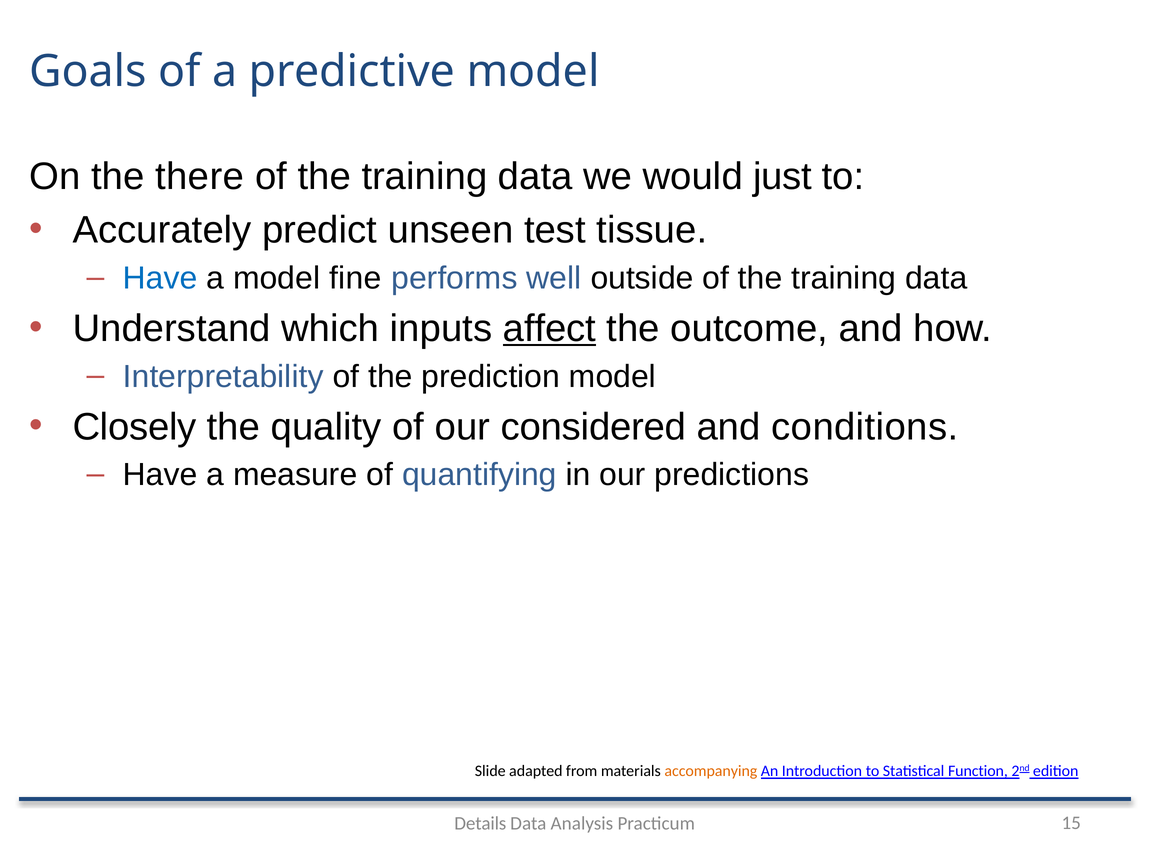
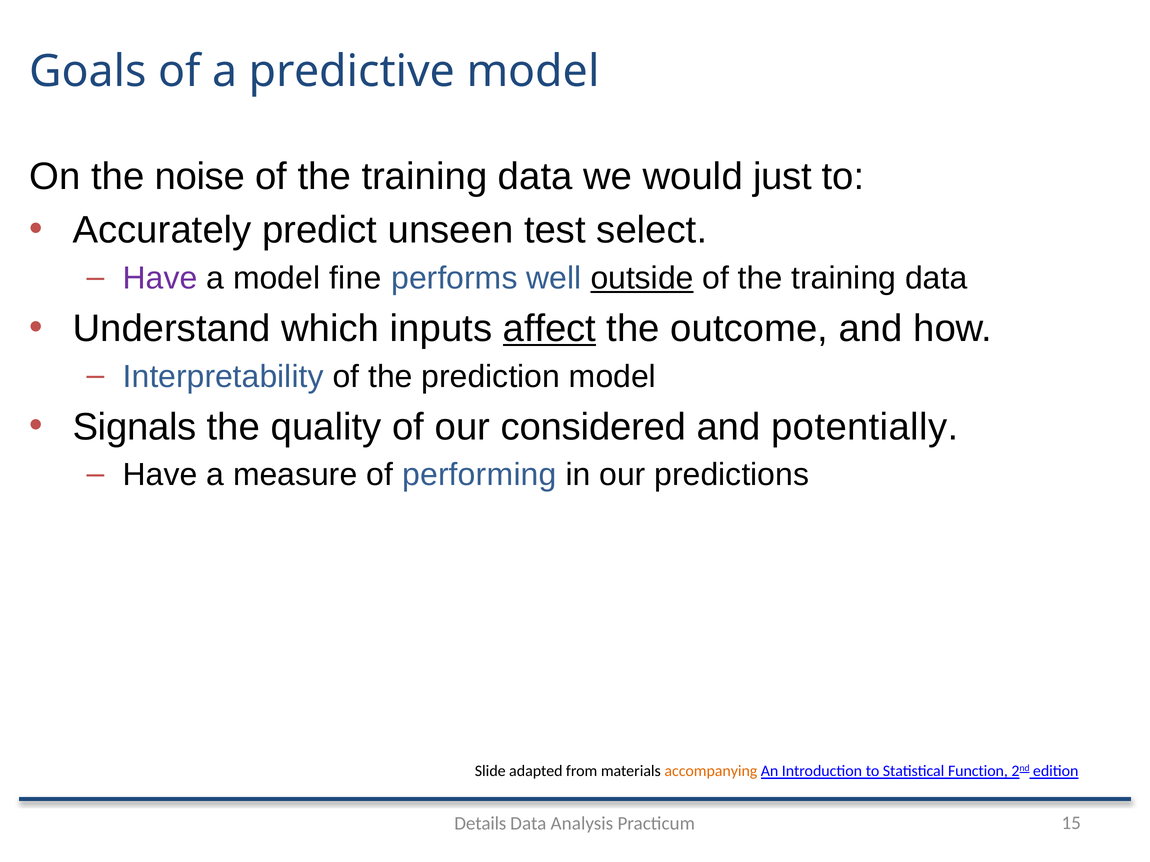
there: there -> noise
tissue: tissue -> select
Have at (160, 278) colour: blue -> purple
outside underline: none -> present
Closely: Closely -> Signals
conditions: conditions -> potentially
quantifying: quantifying -> performing
